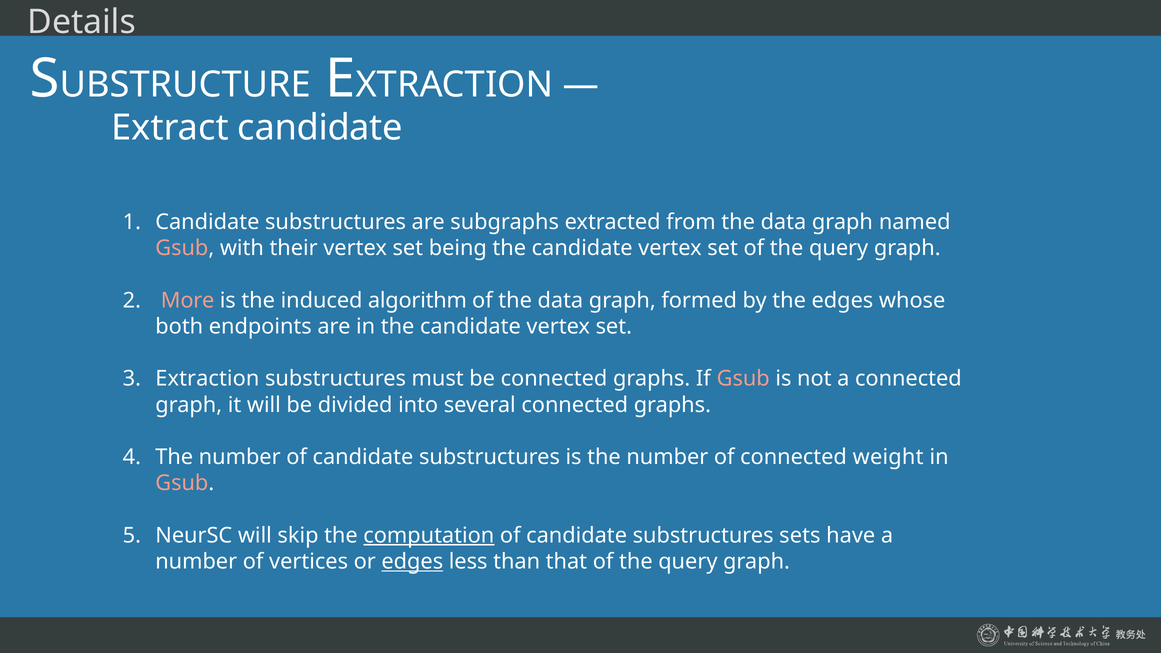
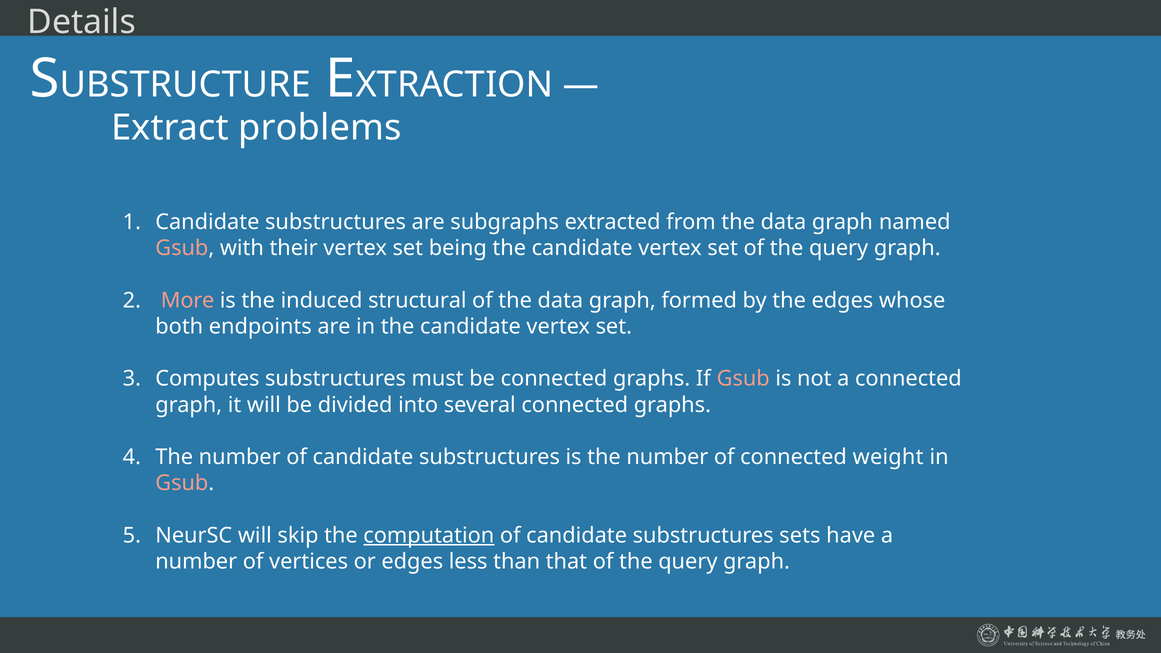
Extract candidate: candidate -> problems
algorithm: algorithm -> structural
Extraction: Extraction -> Computes
edges at (412, 562) underline: present -> none
